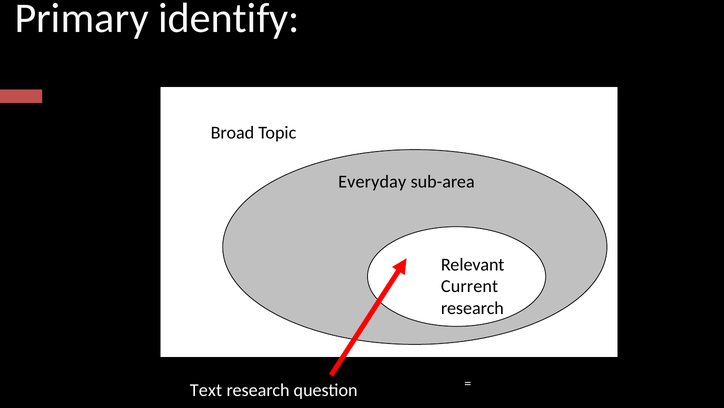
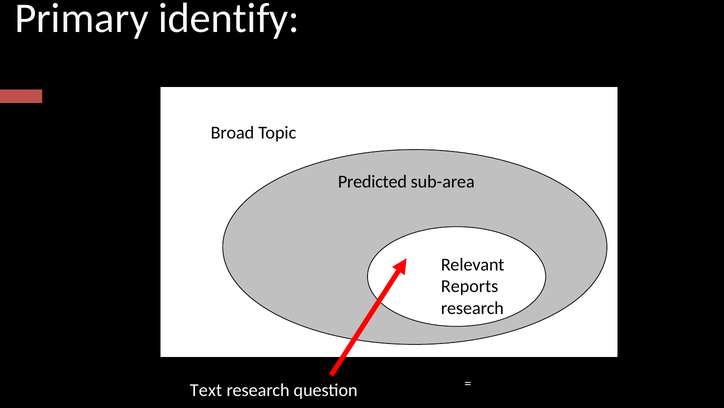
Everyday: Everyday -> Predicted
Current: Current -> Reports
